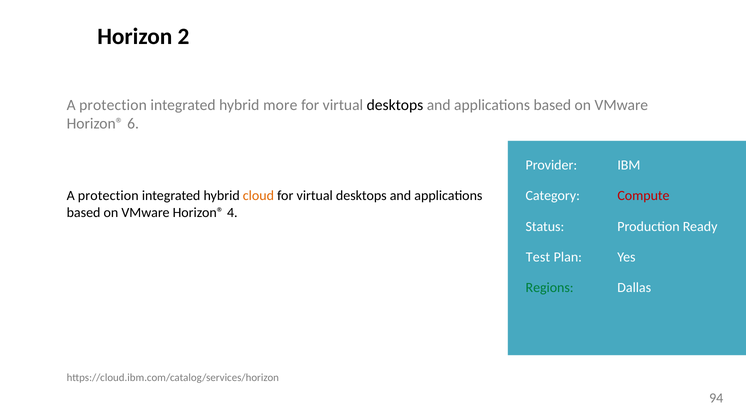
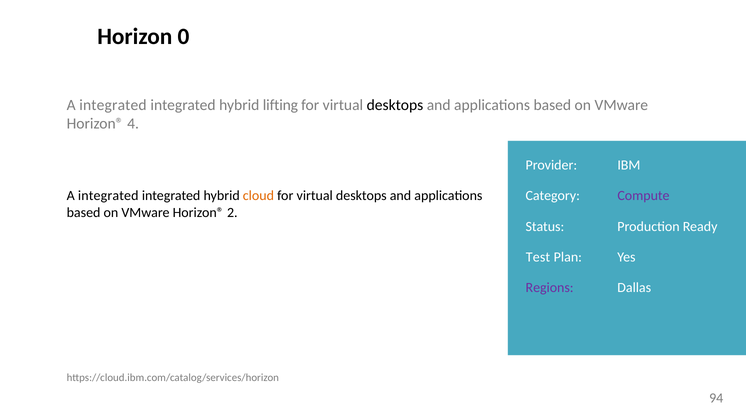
2: 2 -> 0
protection at (113, 105): protection -> integrated
more: more -> lifting
6: 6 -> 4
protection at (108, 196): protection -> integrated
Compute colour: red -> purple
4: 4 -> 2
Regions colour: green -> purple
